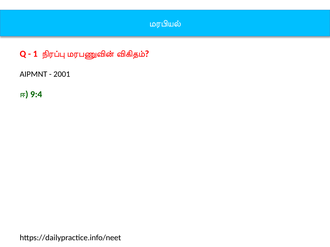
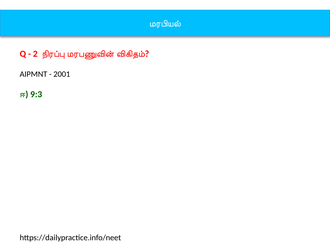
1: 1 -> 2
9:4: 9:4 -> 9:3
